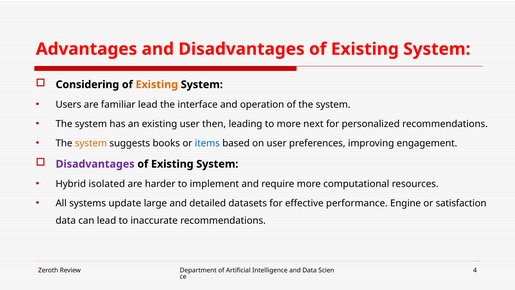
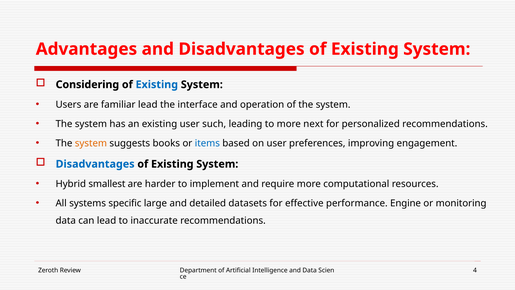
Existing at (157, 85) colour: orange -> blue
then: then -> such
Disadvantages at (95, 164) colour: purple -> blue
isolated: isolated -> smallest
update: update -> specific
satisfaction: satisfaction -> monitoring
